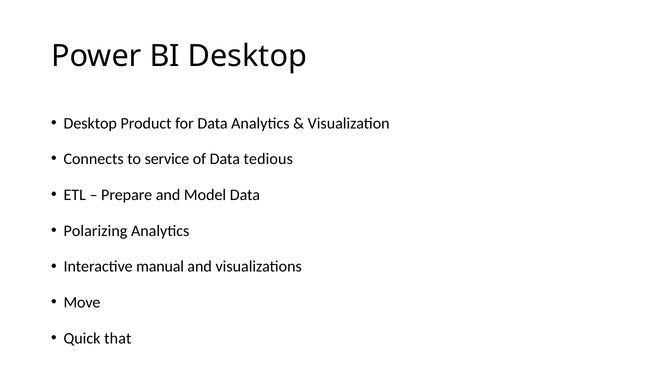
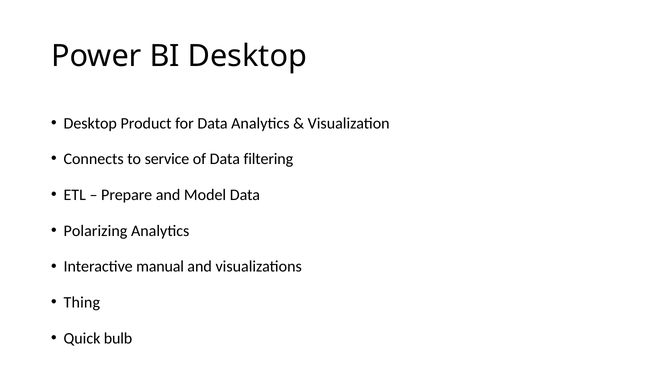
tedious: tedious -> filtering
Move: Move -> Thing
that: that -> bulb
